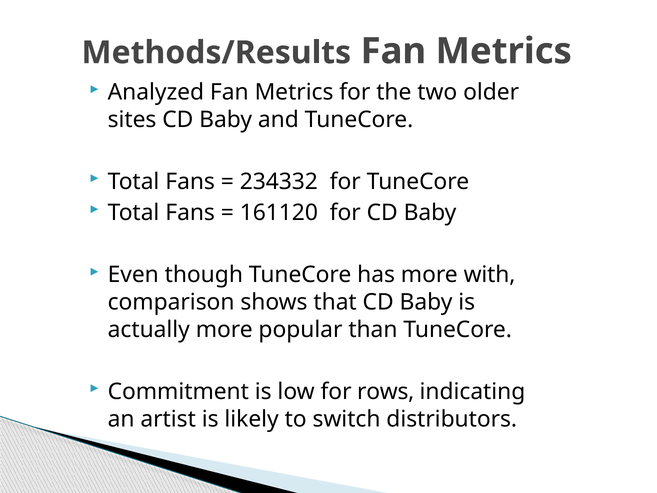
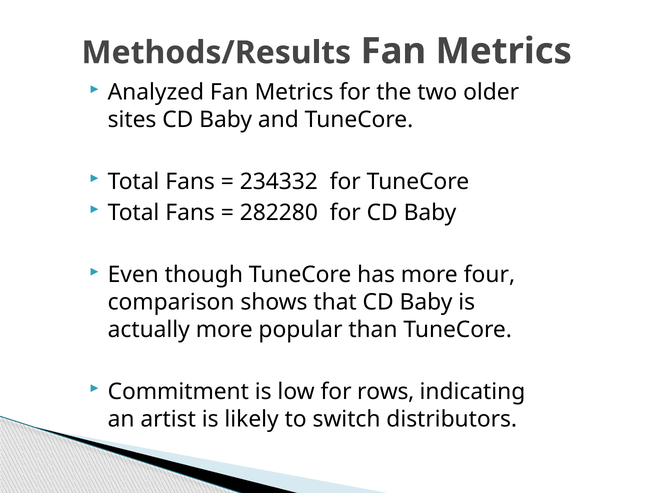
161120: 161120 -> 282280
with: with -> four
